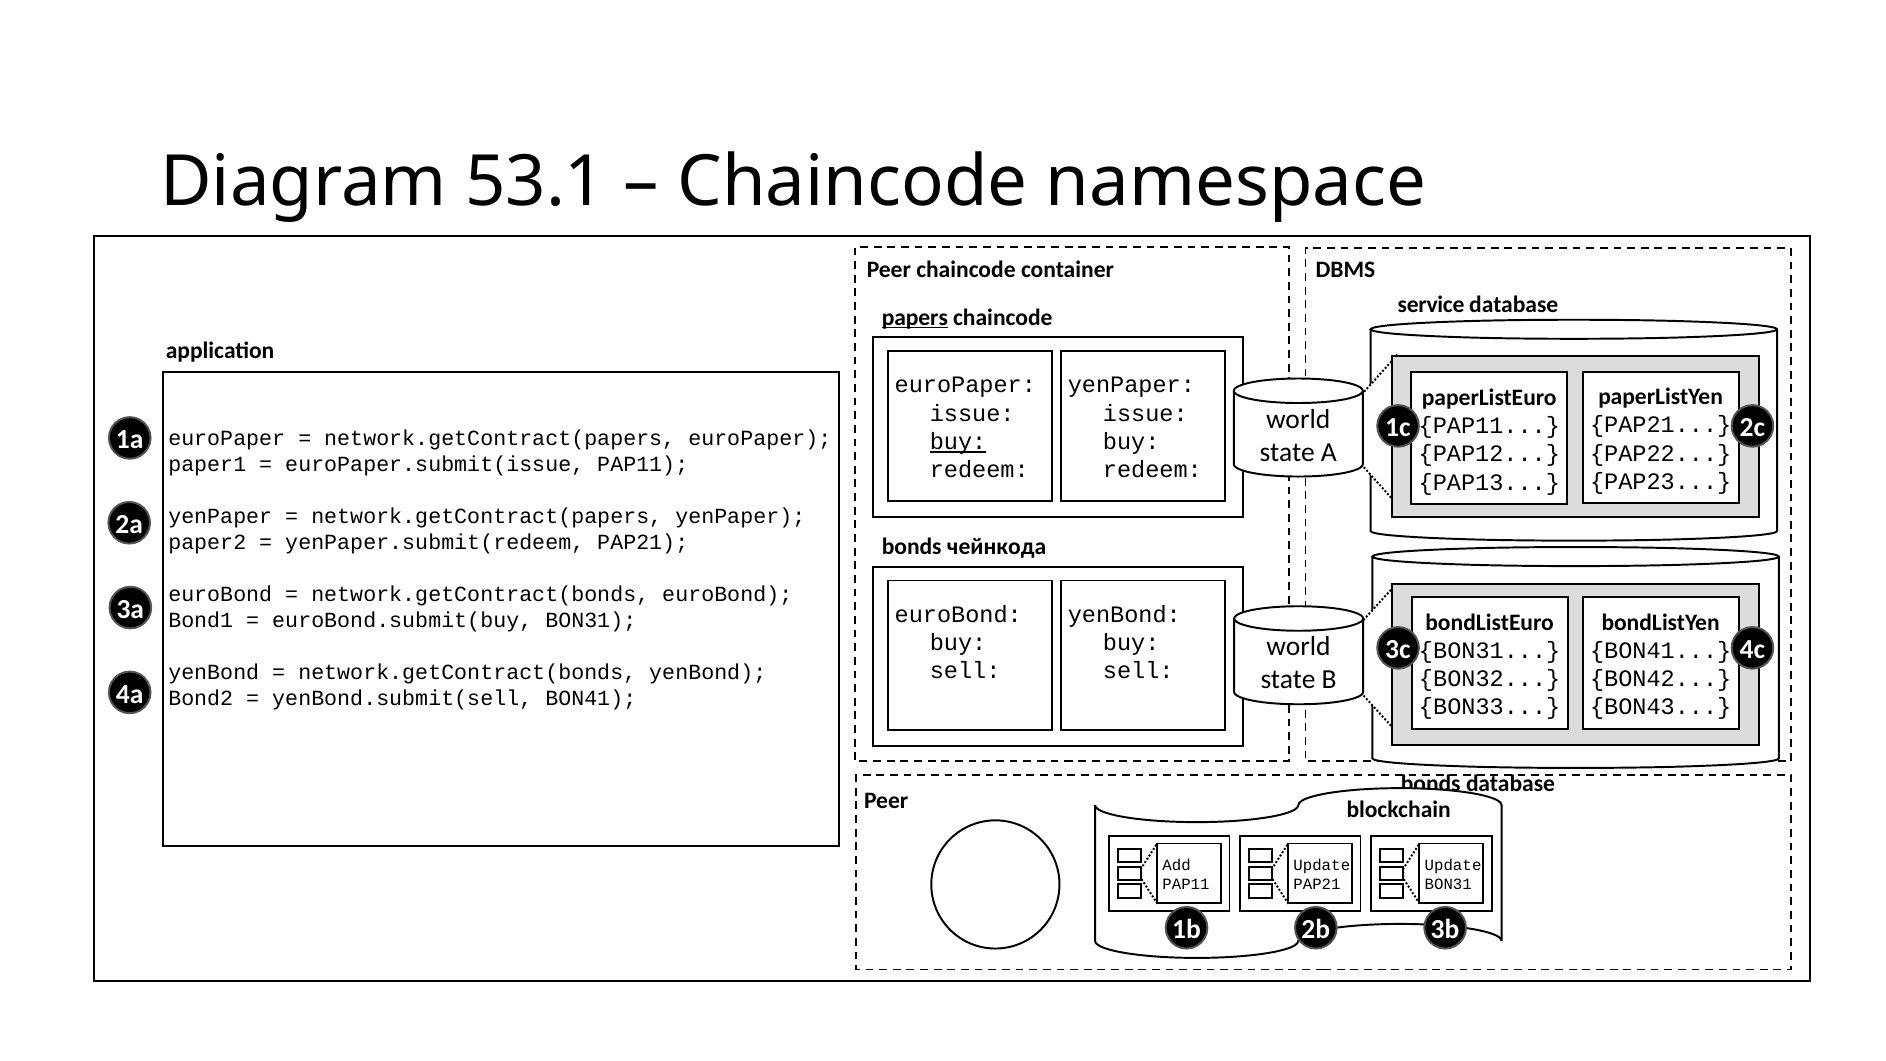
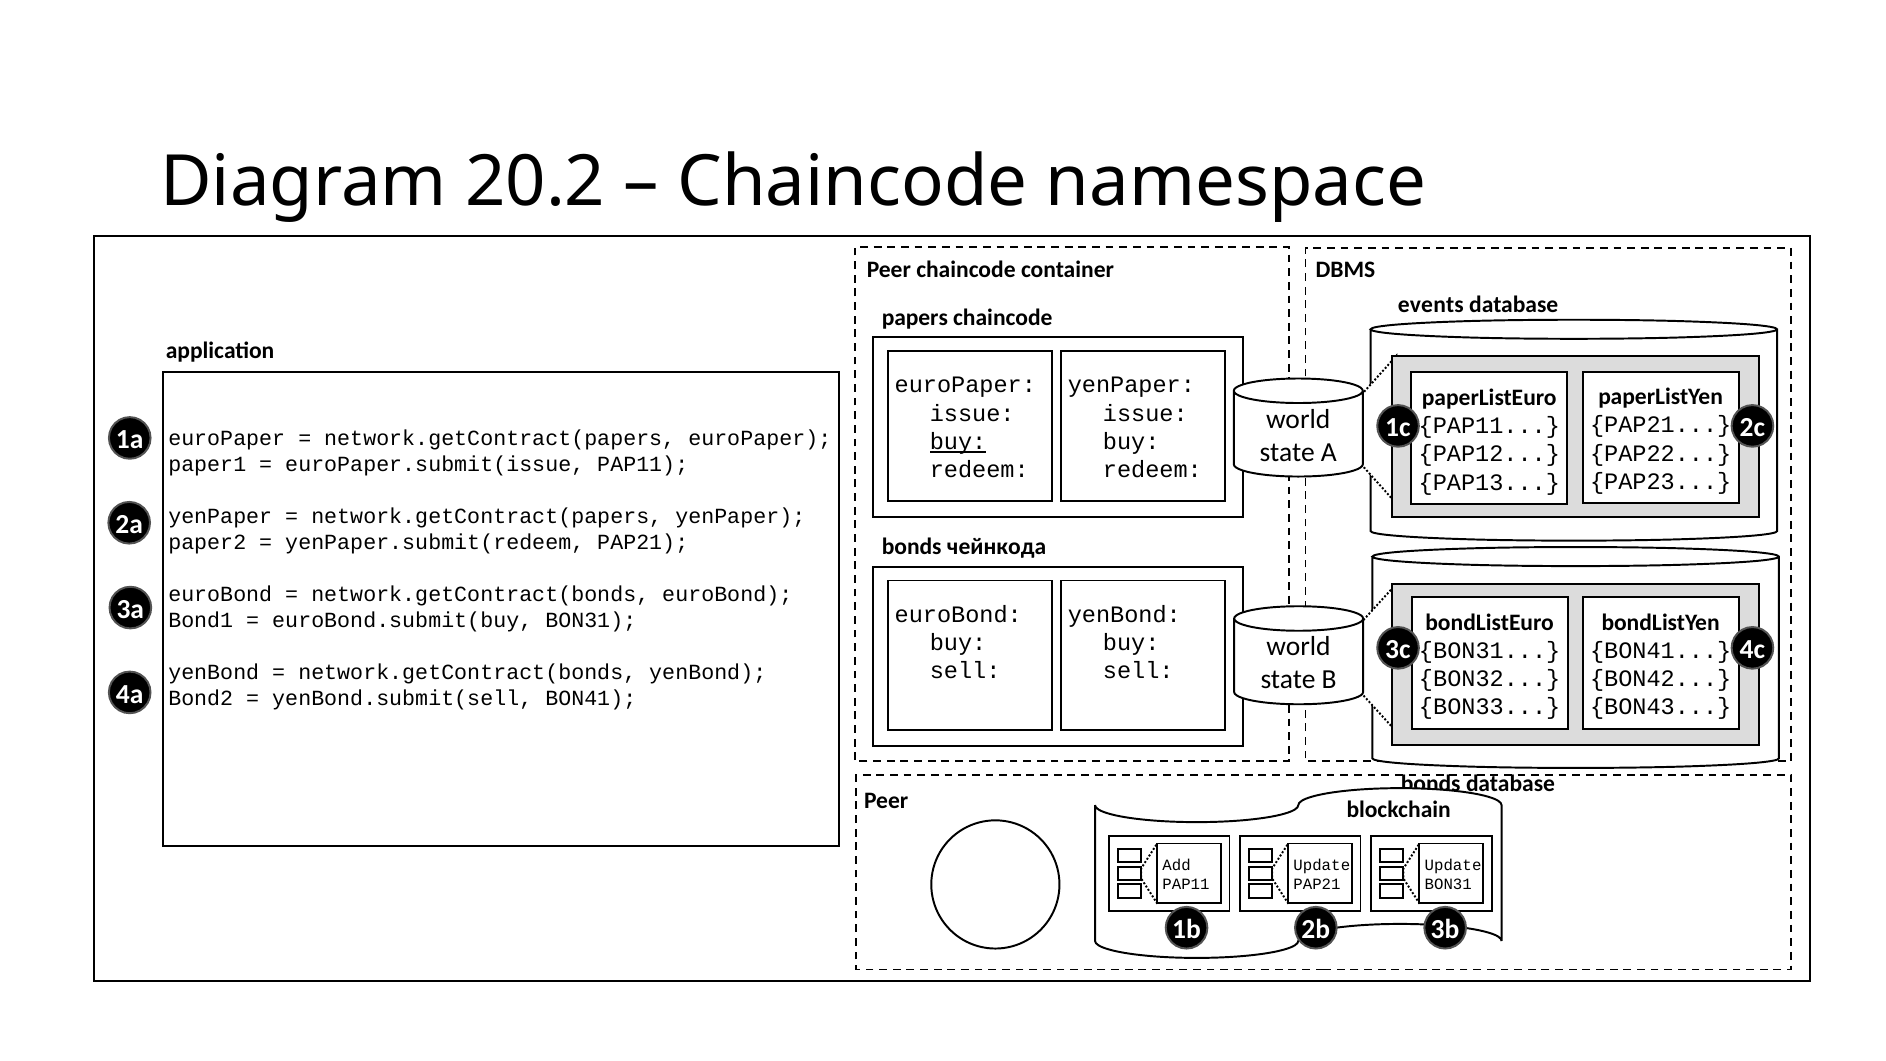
53.1: 53.1 -> 20.2
service: service -> events
papers underline: present -> none
